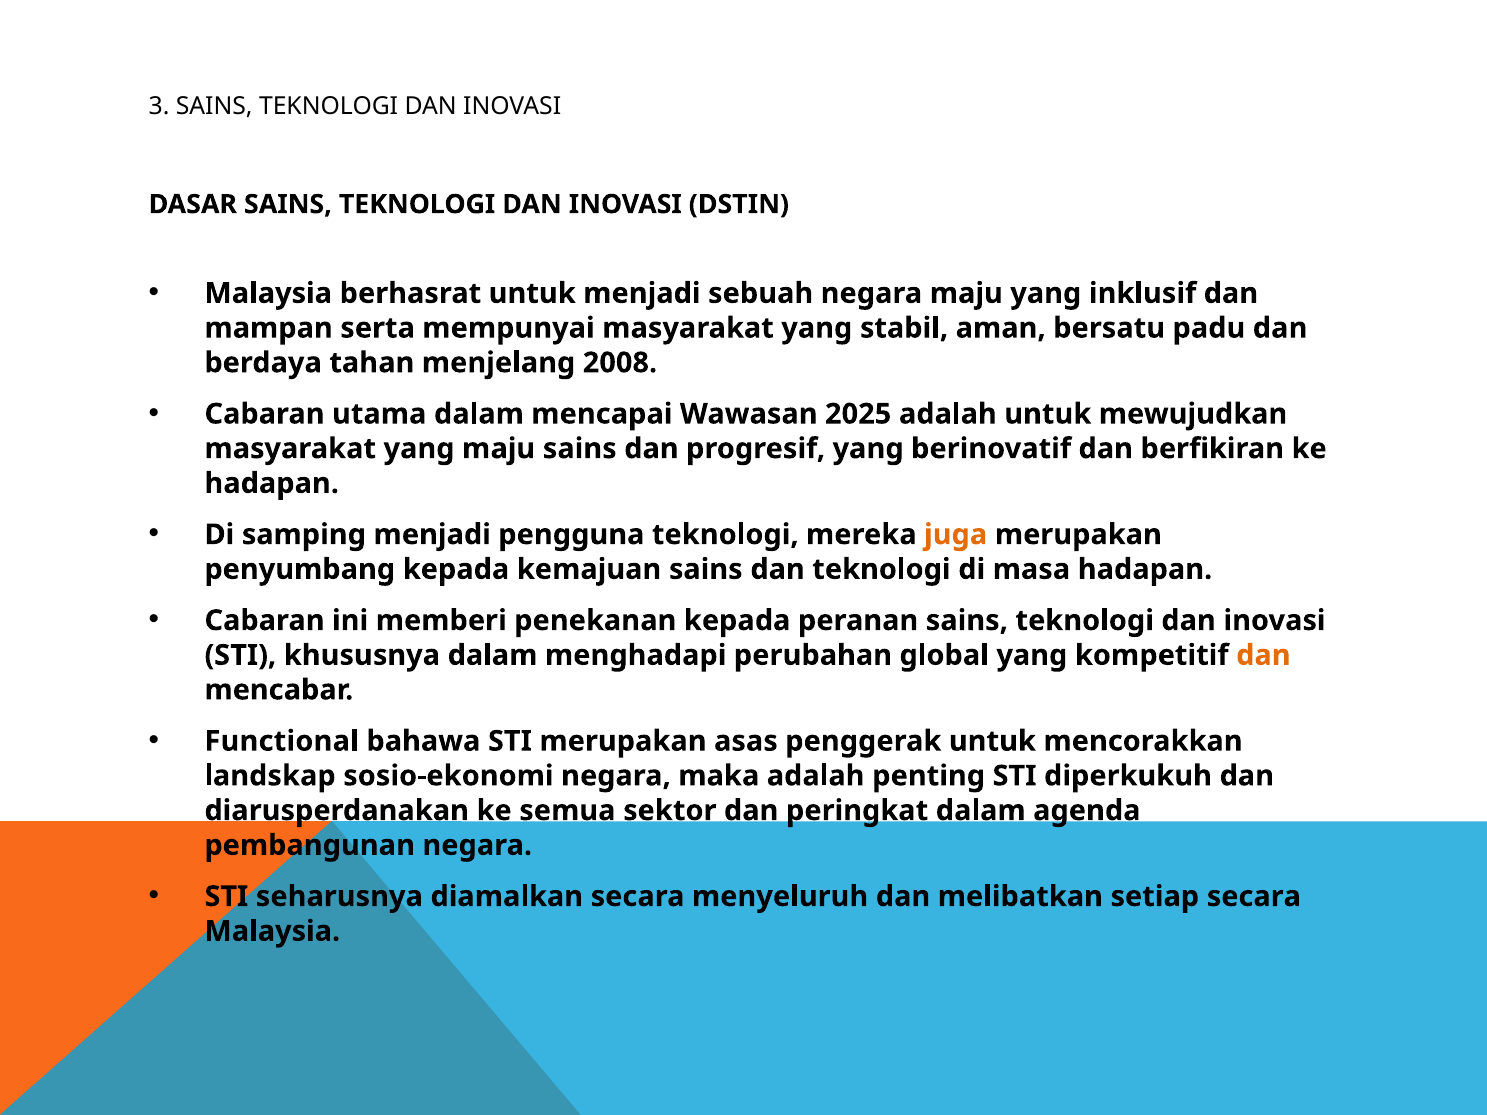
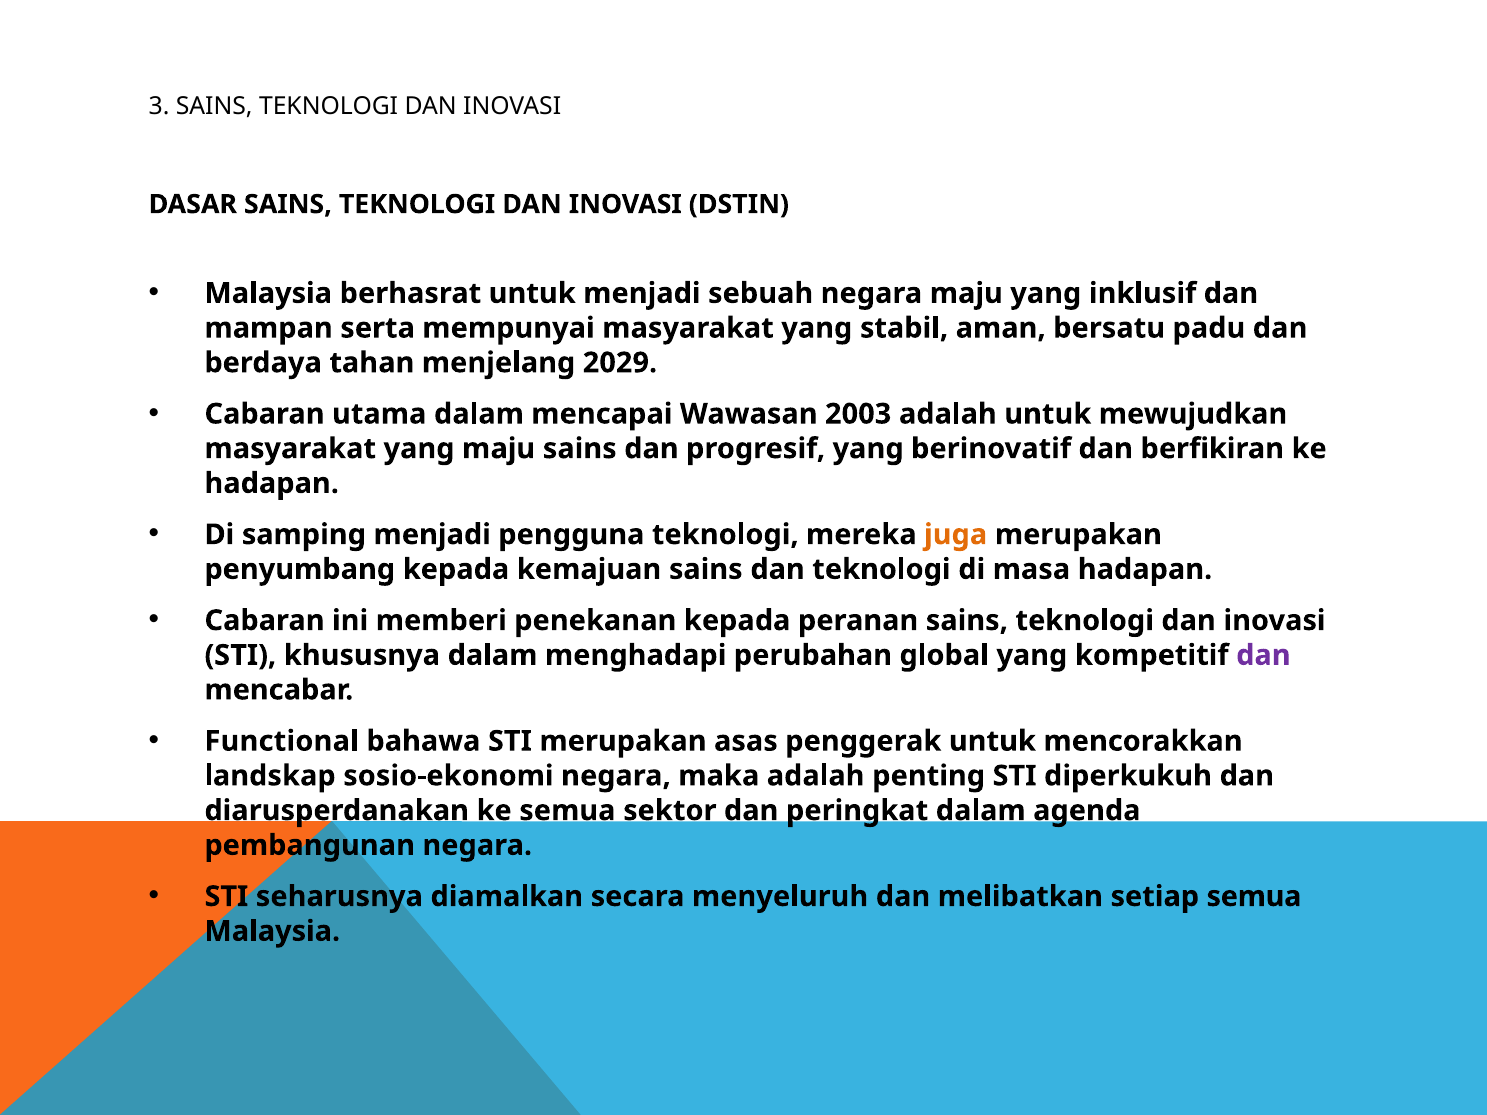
2008: 2008 -> 2029
2025: 2025 -> 2003
dan at (1263, 655) colour: orange -> purple
setiap secara: secara -> semua
